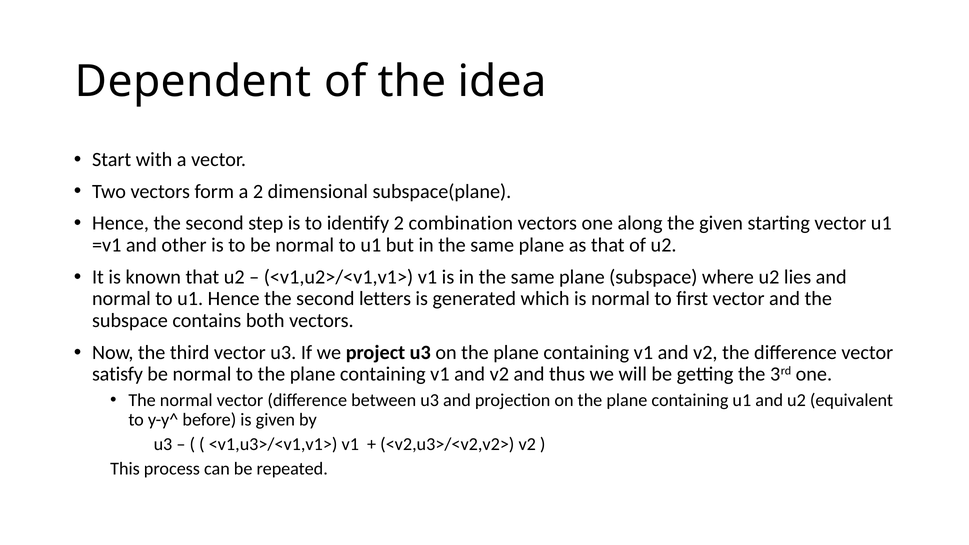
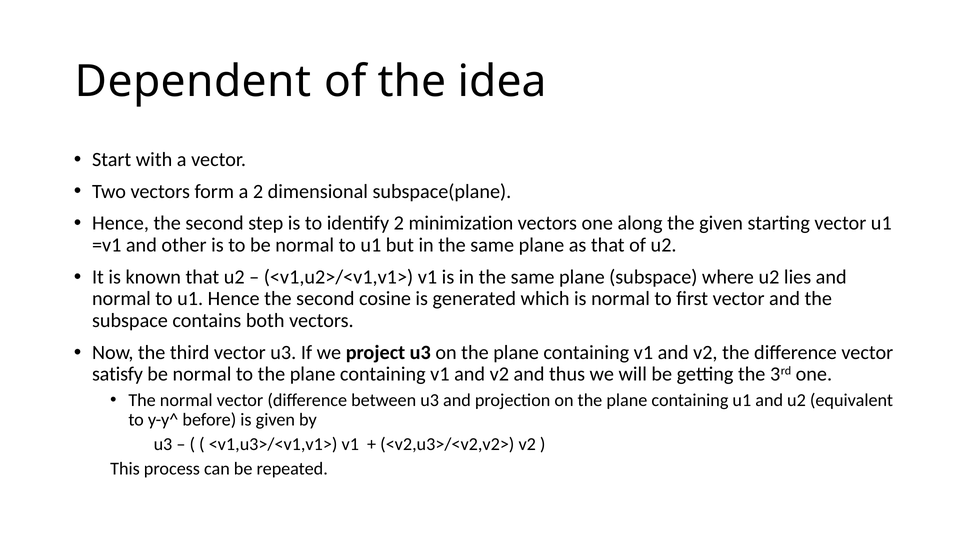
combination: combination -> minimization
letters: letters -> cosine
